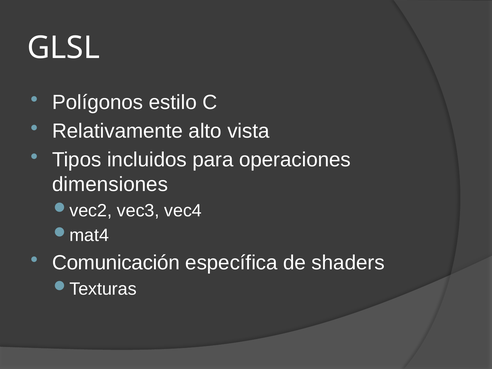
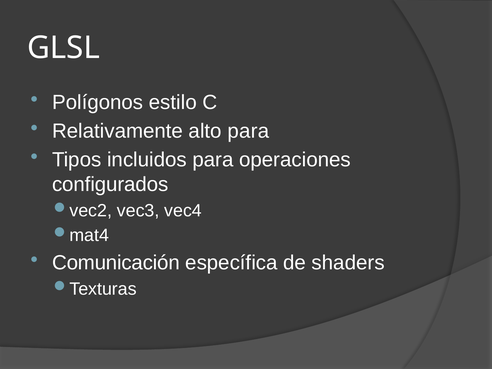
alto vista: vista -> para
dimensiones: dimensiones -> configurados
